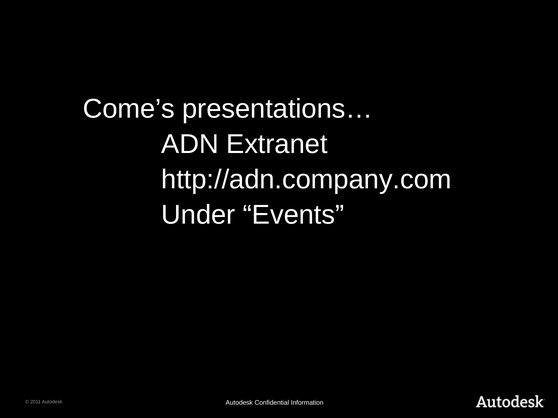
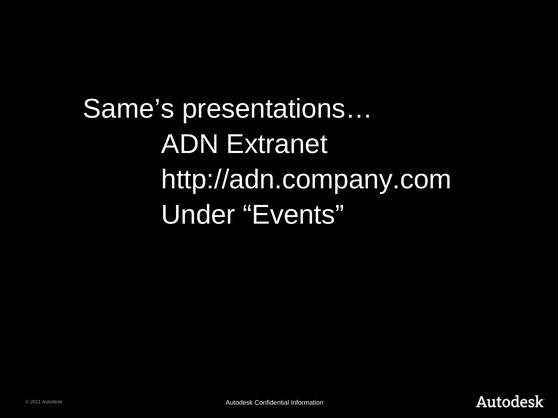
Come’s: Come’s -> Same’s
